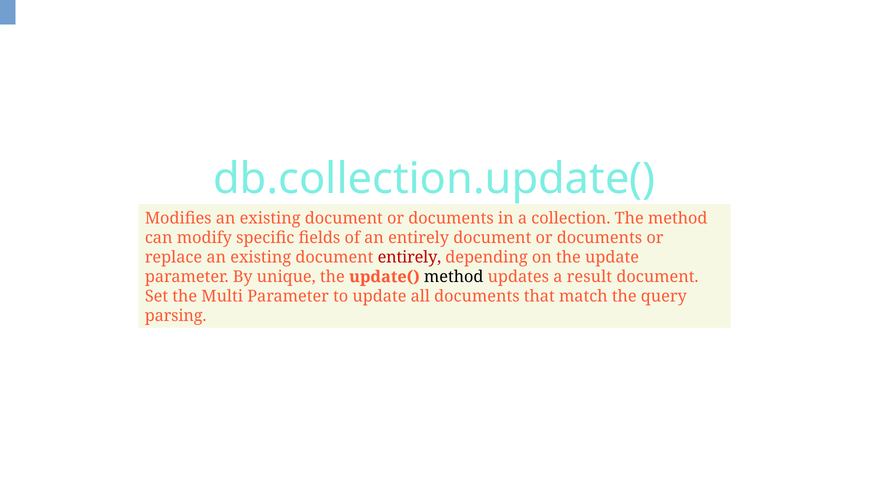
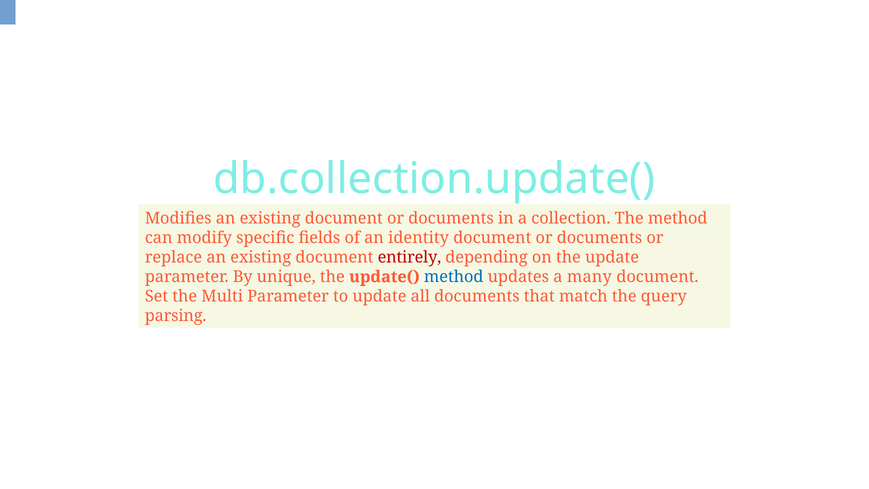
an entirely: entirely -> identity
method at (454, 277) colour: black -> blue
result: result -> many
